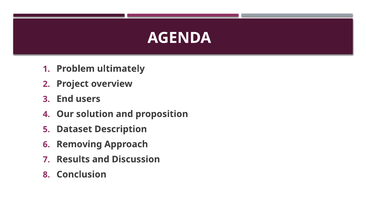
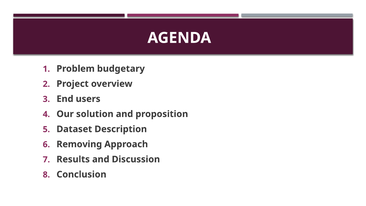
ultimately: ultimately -> budgetary
